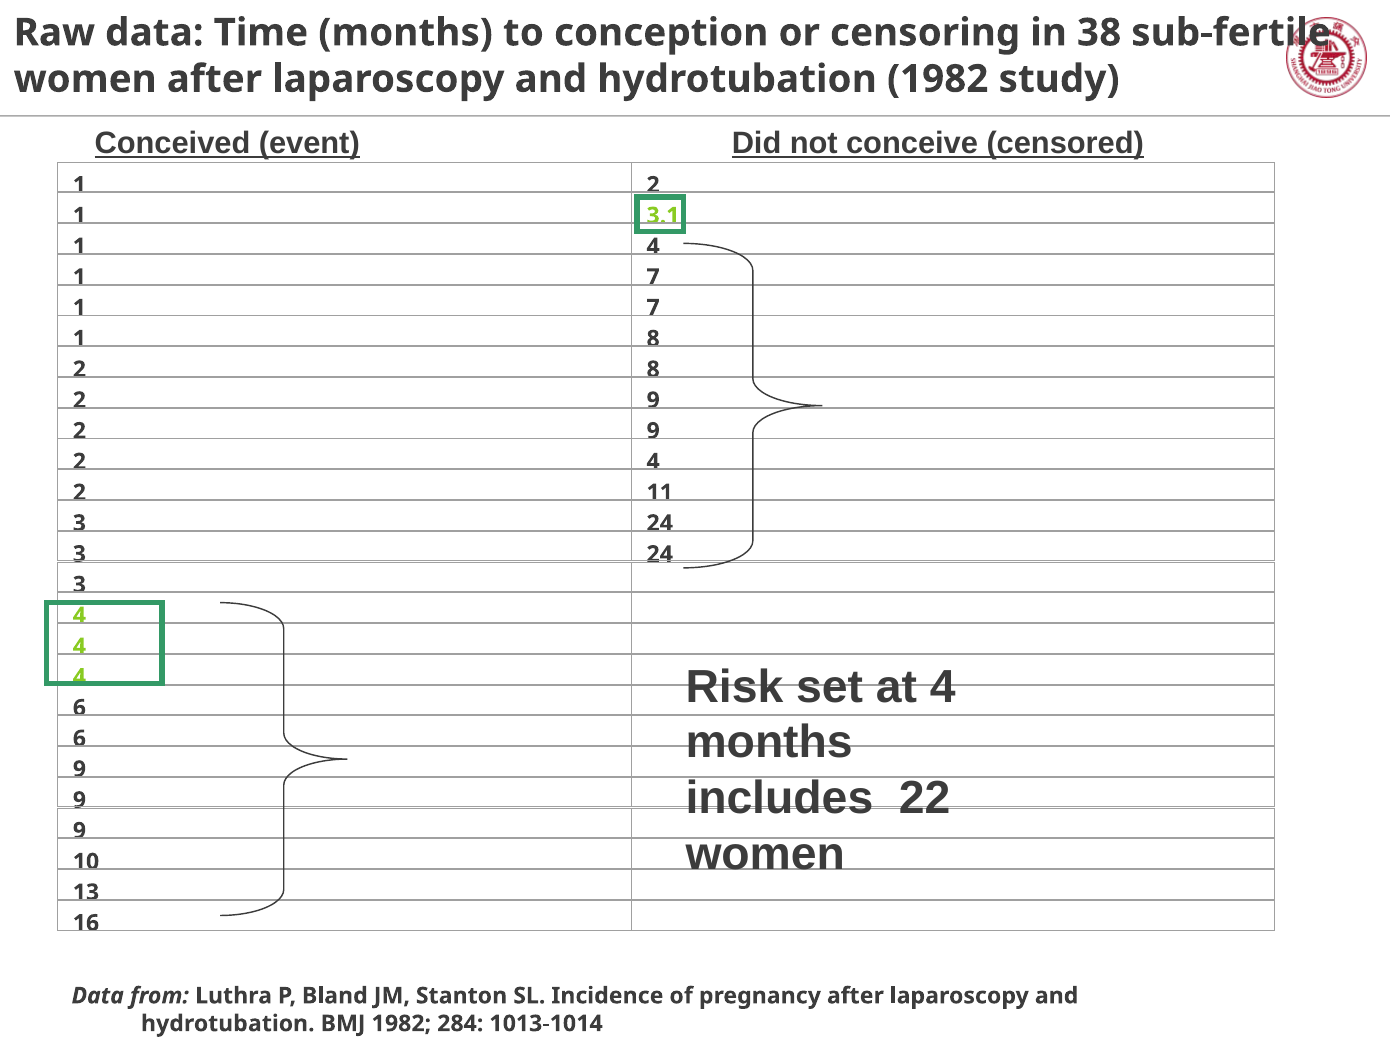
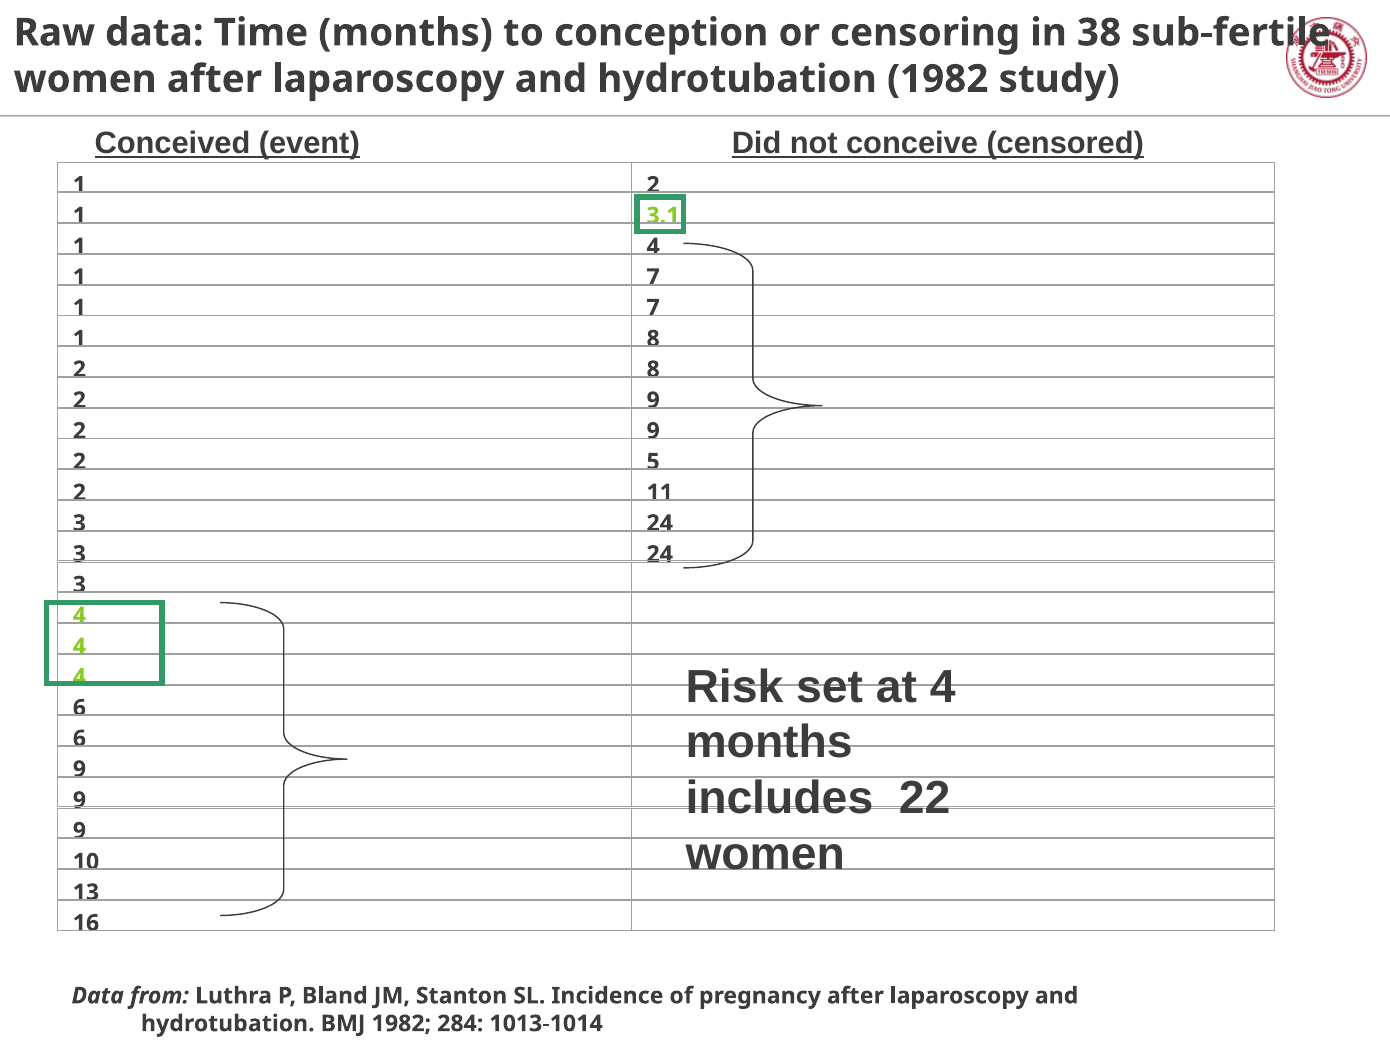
2 4: 4 -> 5
